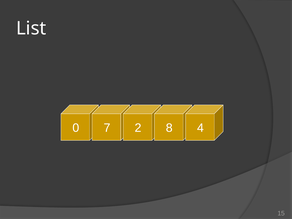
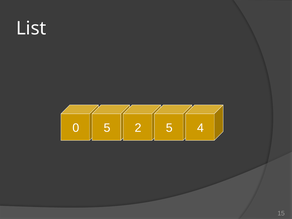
0 7: 7 -> 5
2 8: 8 -> 5
